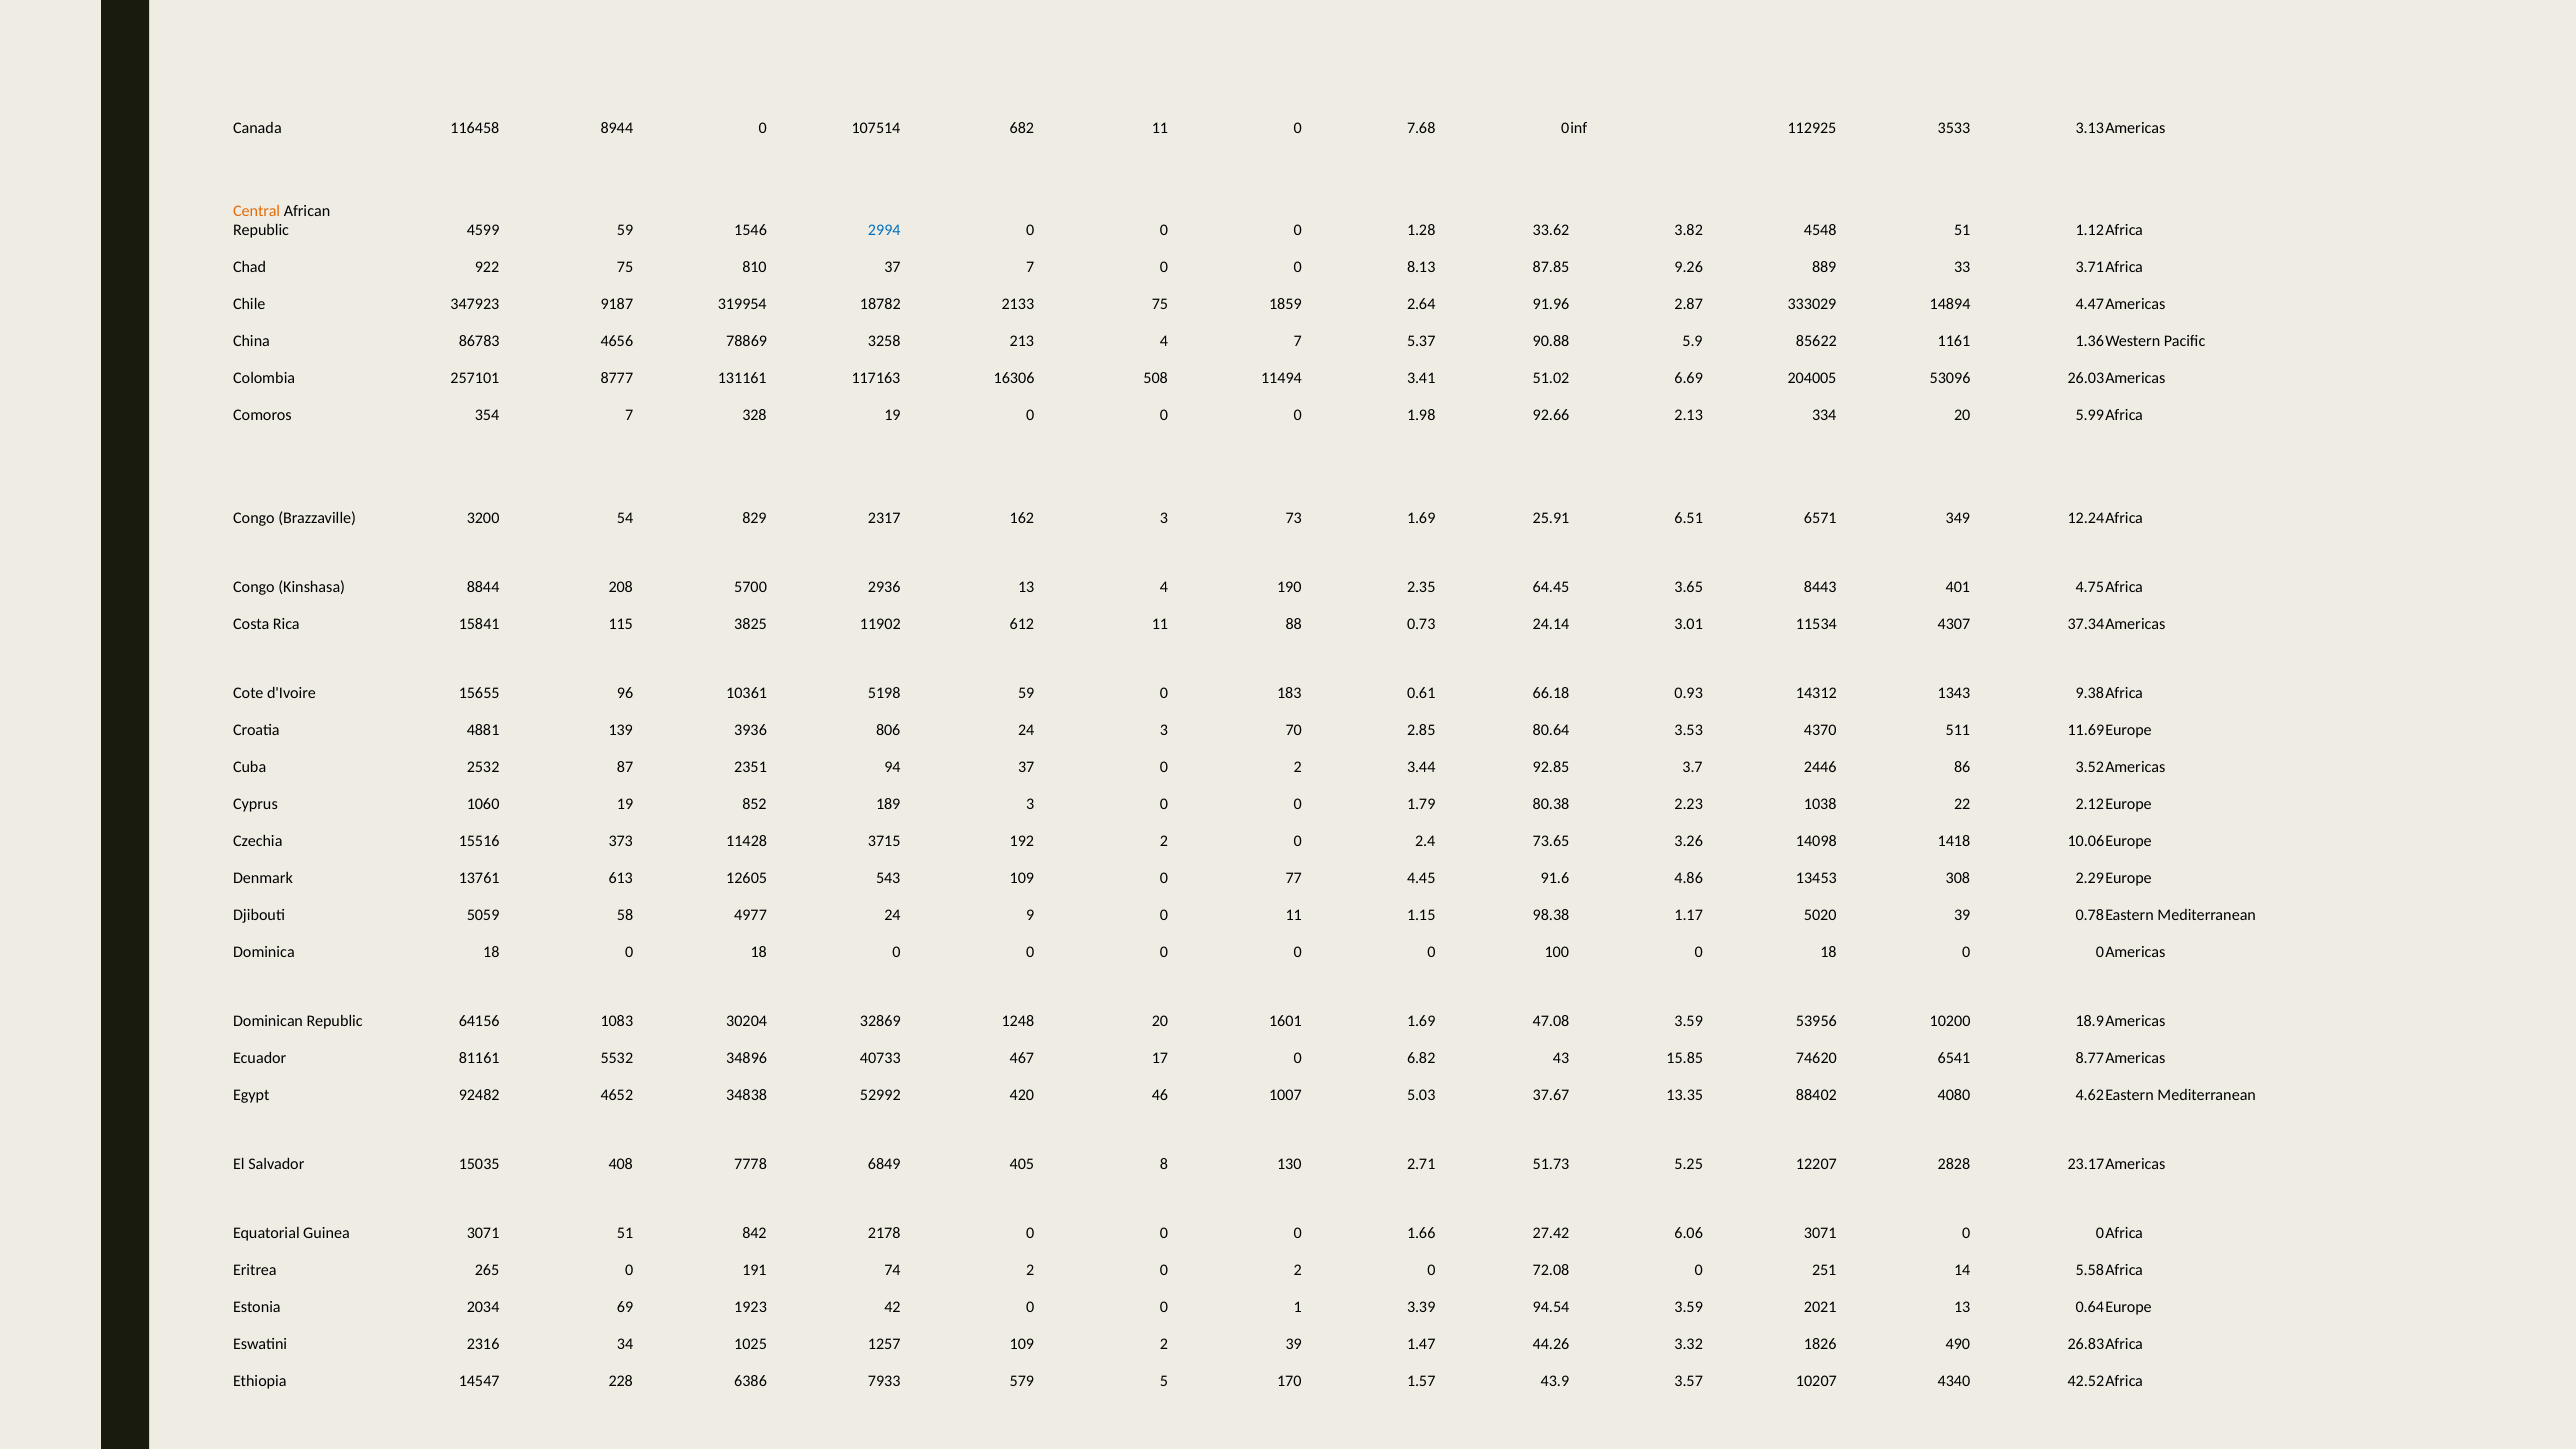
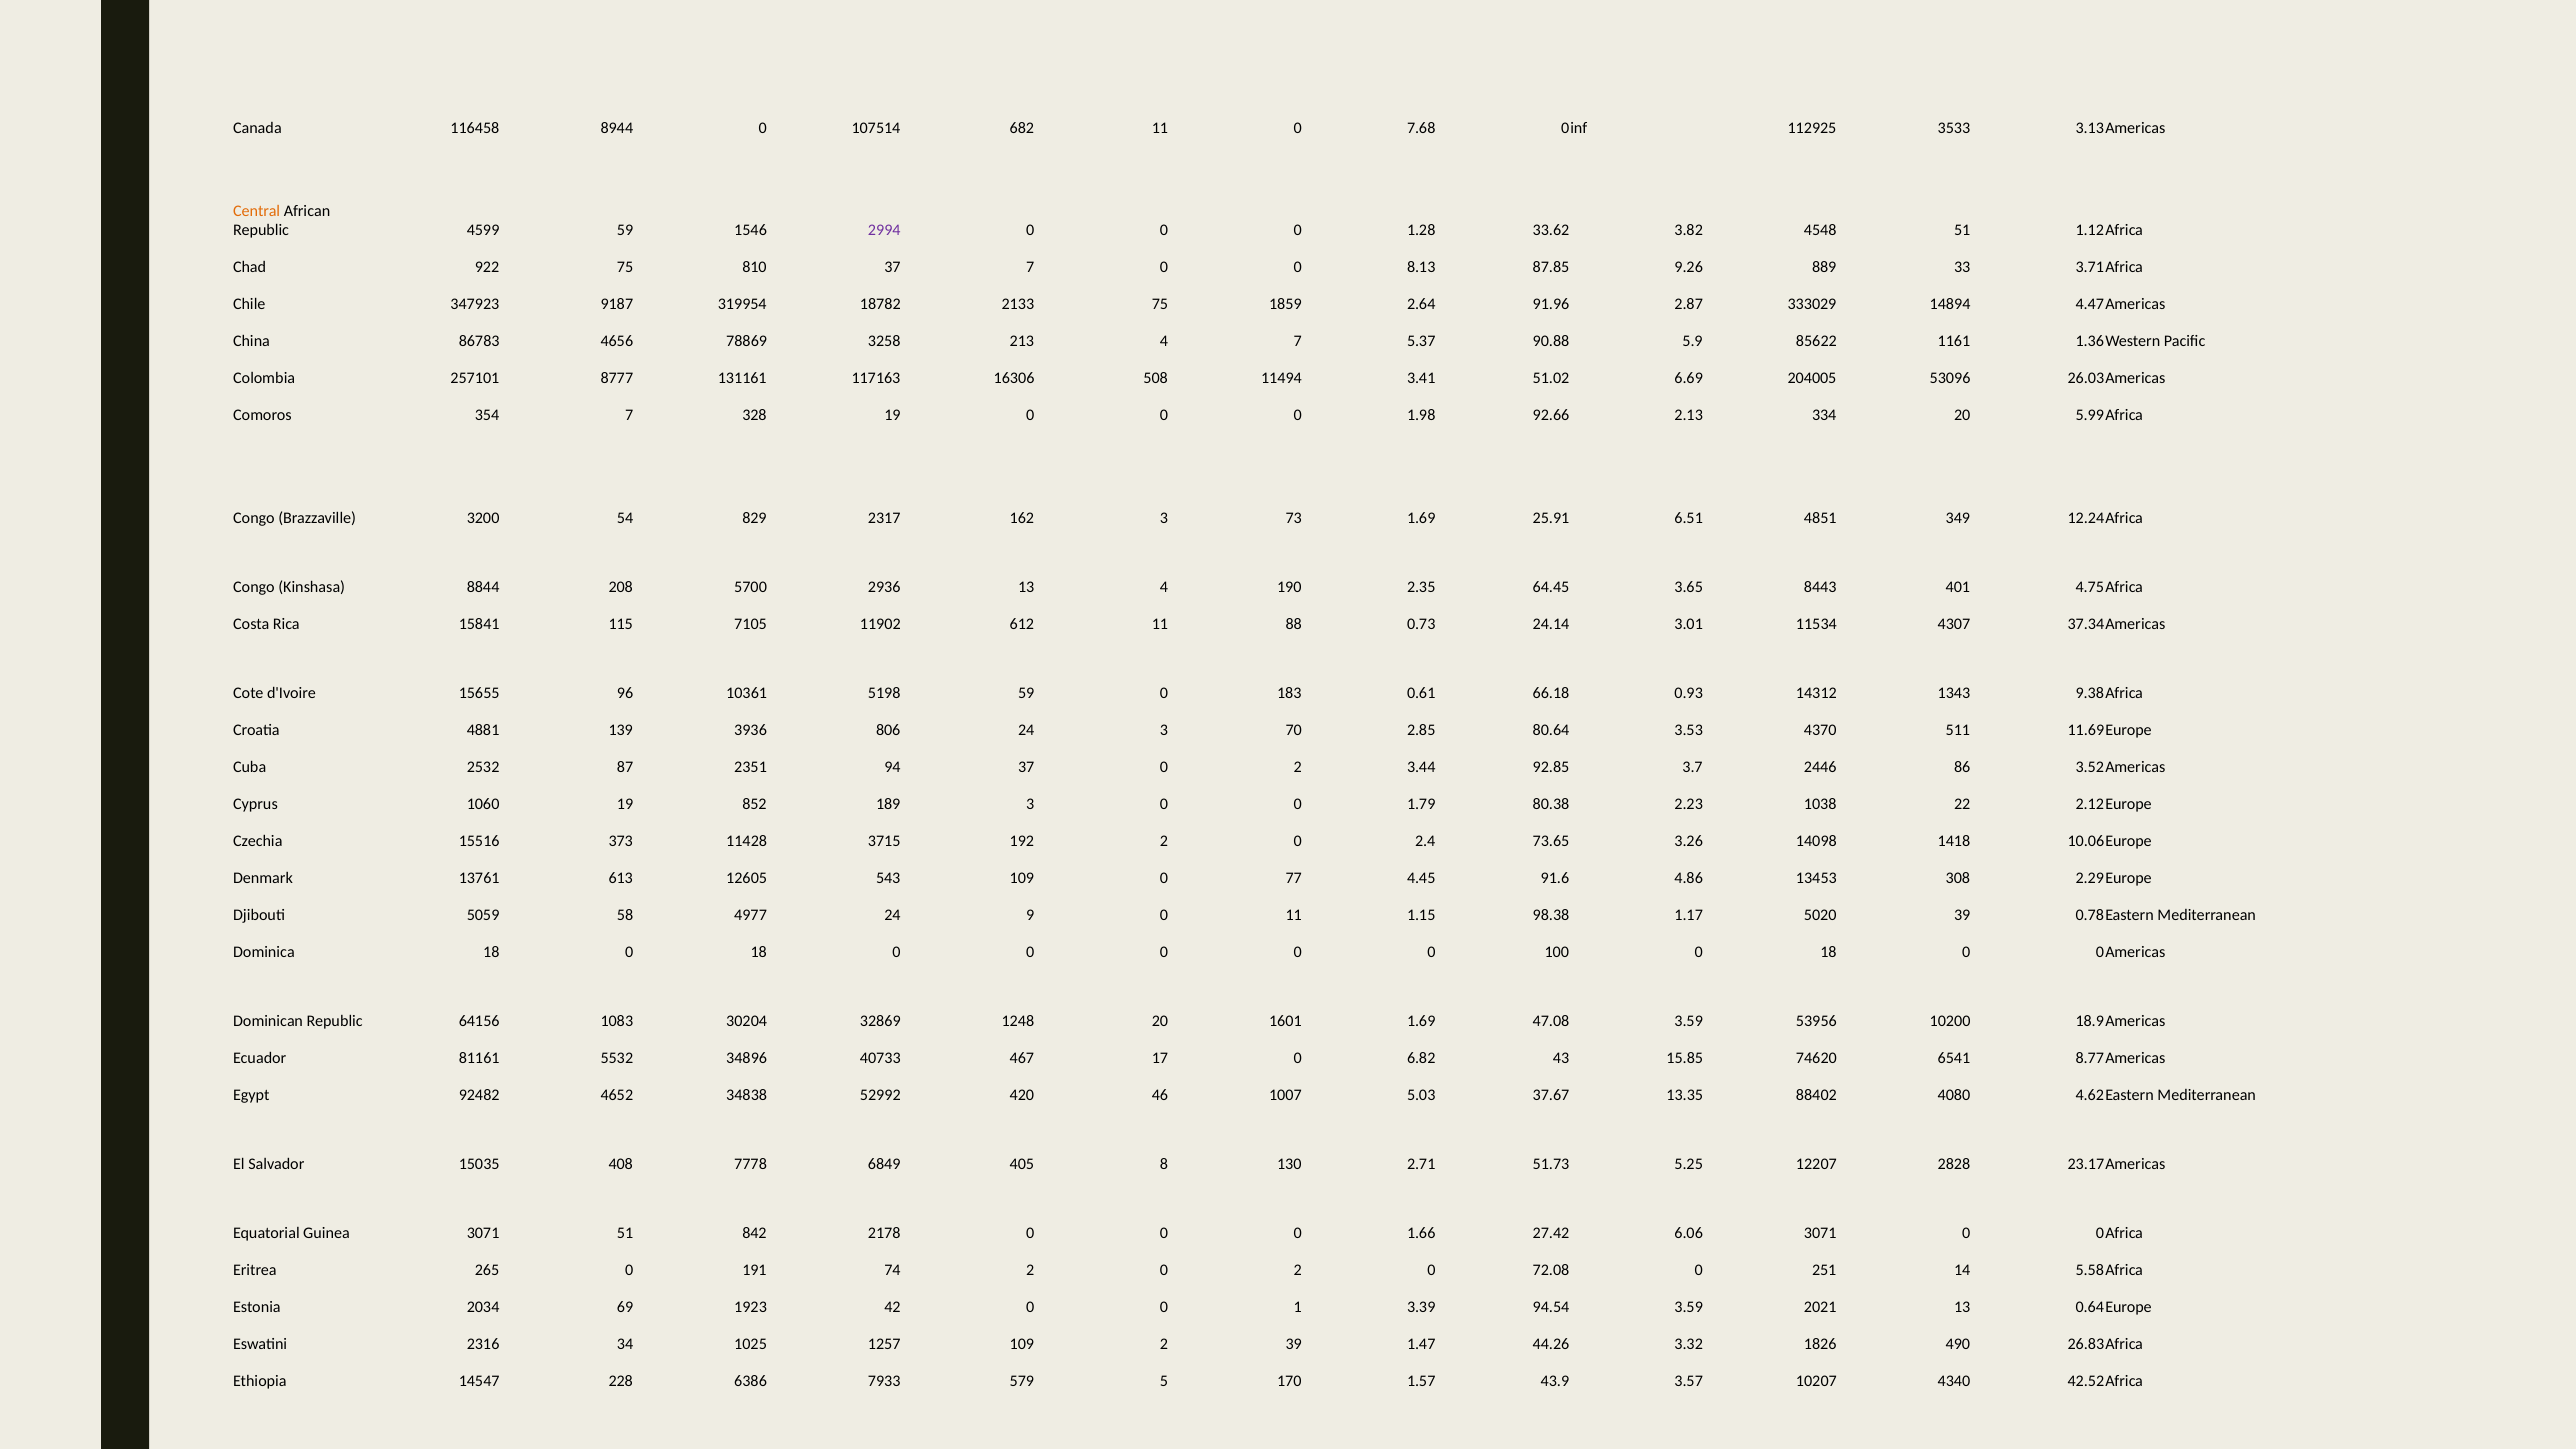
2994 colour: blue -> purple
6571: 6571 -> 4851
3825: 3825 -> 7105
